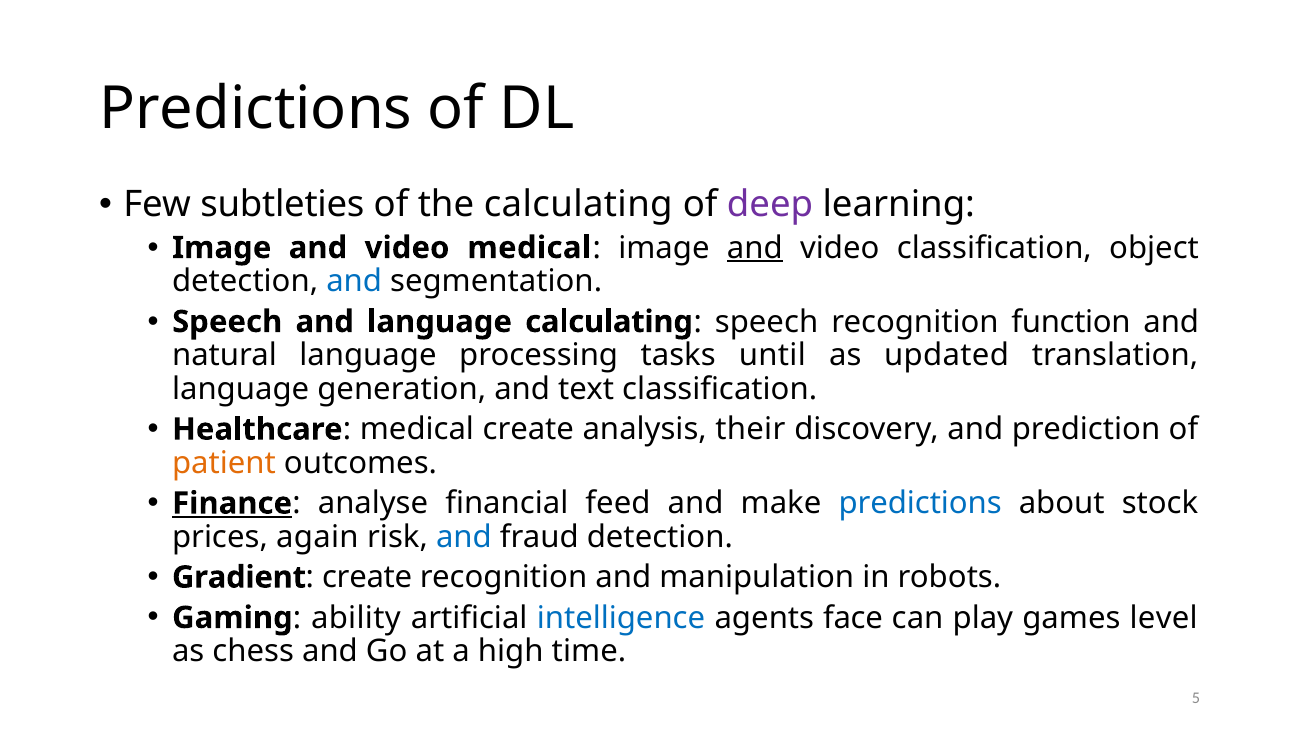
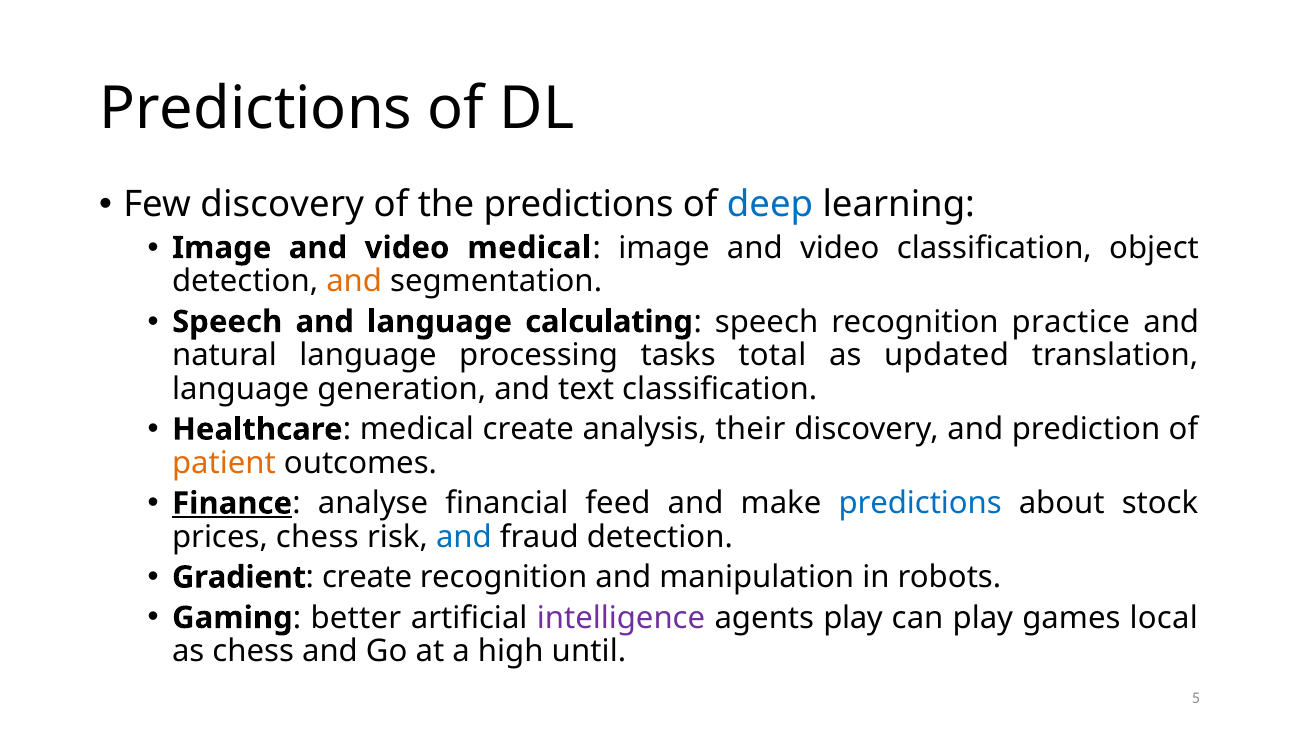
Few subtleties: subtleties -> discovery
the calculating: calculating -> predictions
deep colour: purple -> blue
and at (755, 248) underline: present -> none
and at (354, 281) colour: blue -> orange
function: function -> practice
until: until -> total
prices again: again -> chess
ability: ability -> better
intelligence colour: blue -> purple
agents face: face -> play
level: level -> local
time: time -> until
